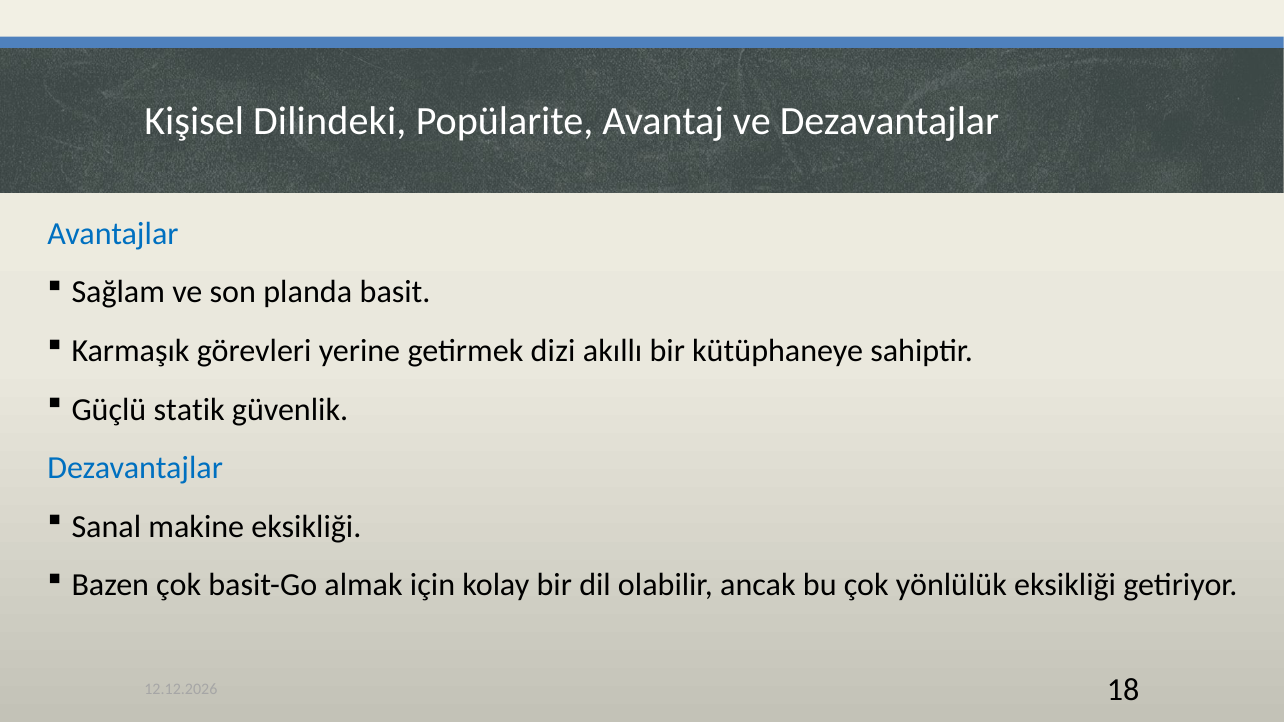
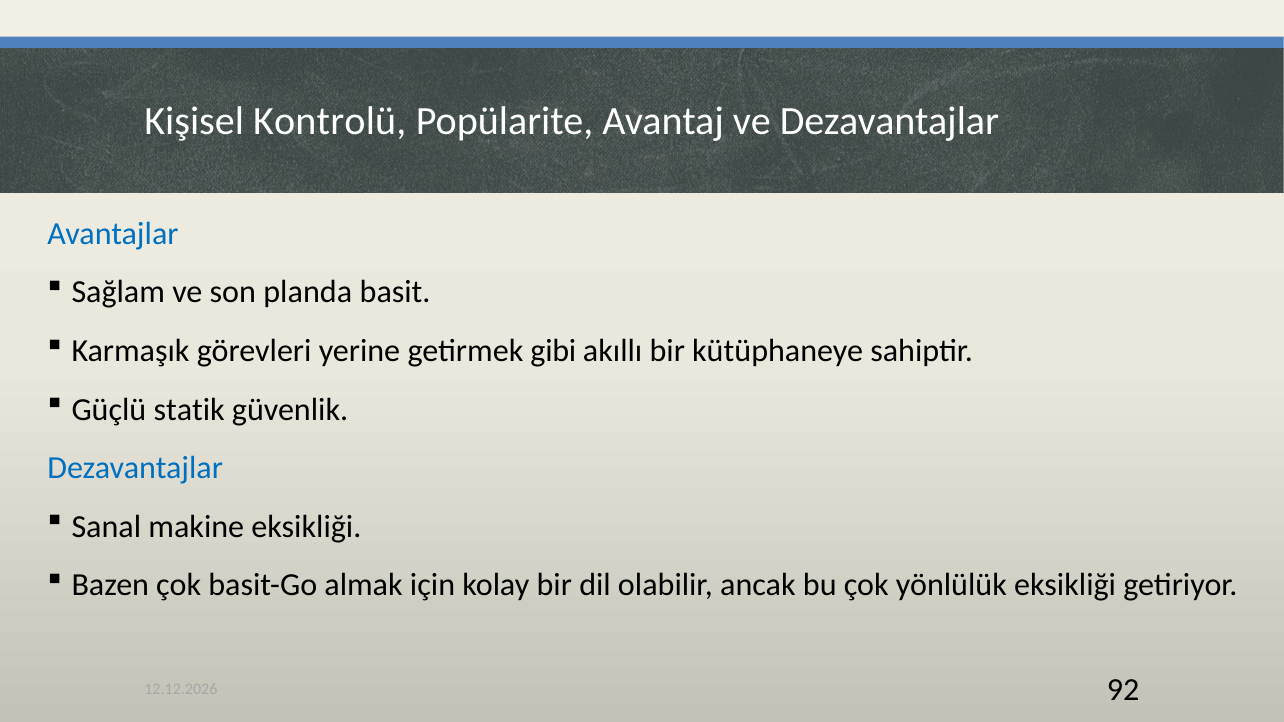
Dilindeki: Dilindeki -> Kontrolü
dizi: dizi -> gibi
18: 18 -> 92
